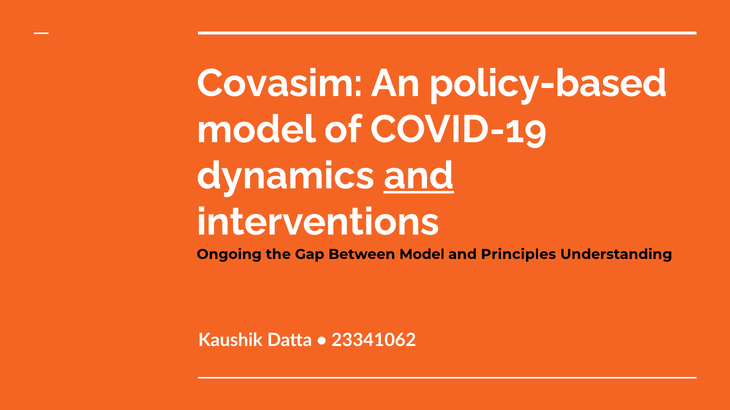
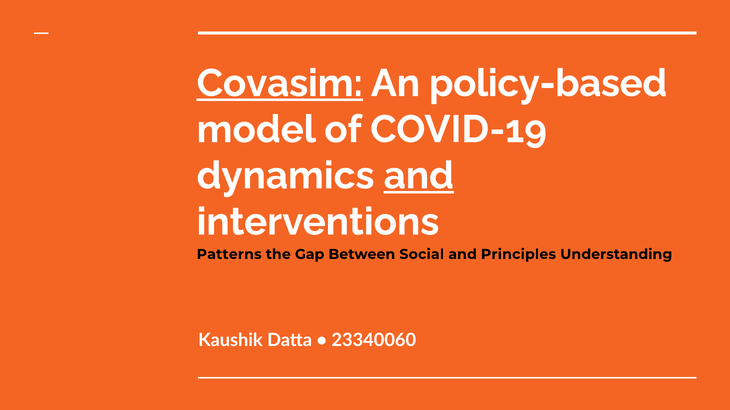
Covasim underline: none -> present
Ongoing: Ongoing -> Patterns
Between Model: Model -> Social
23341062: 23341062 -> 23340060
